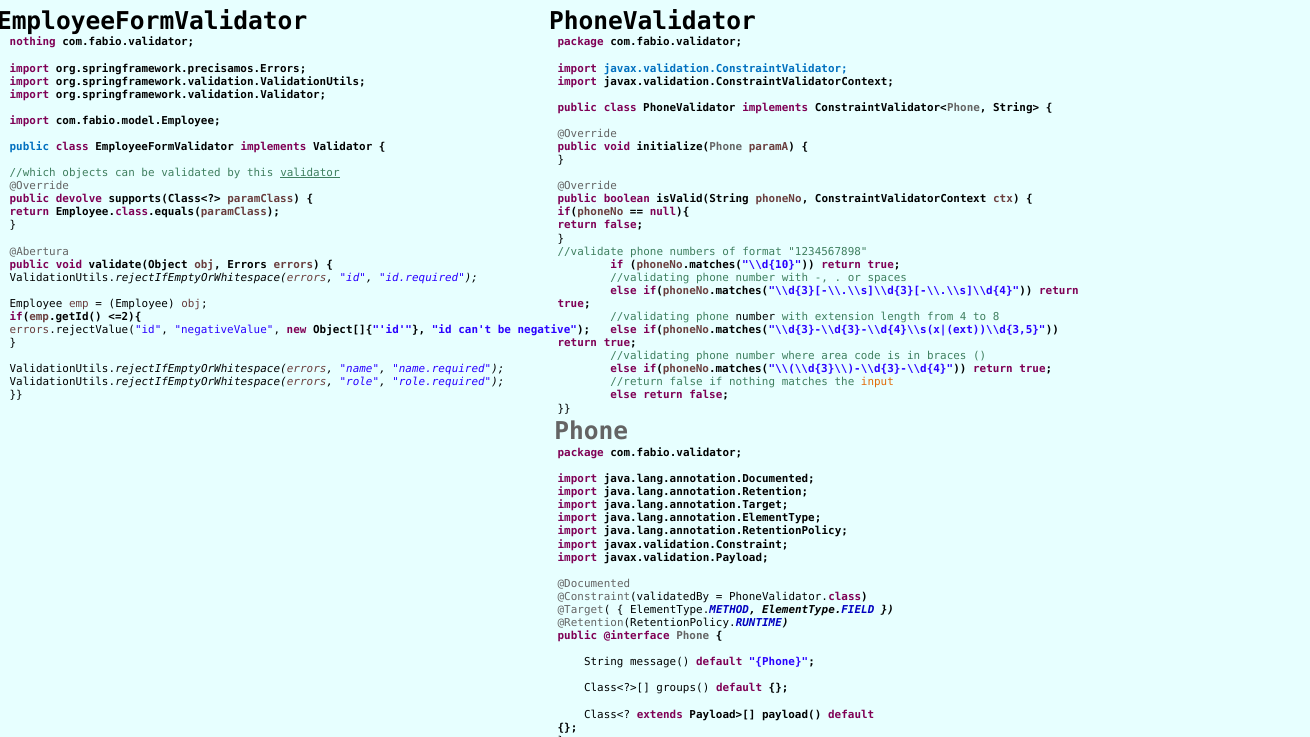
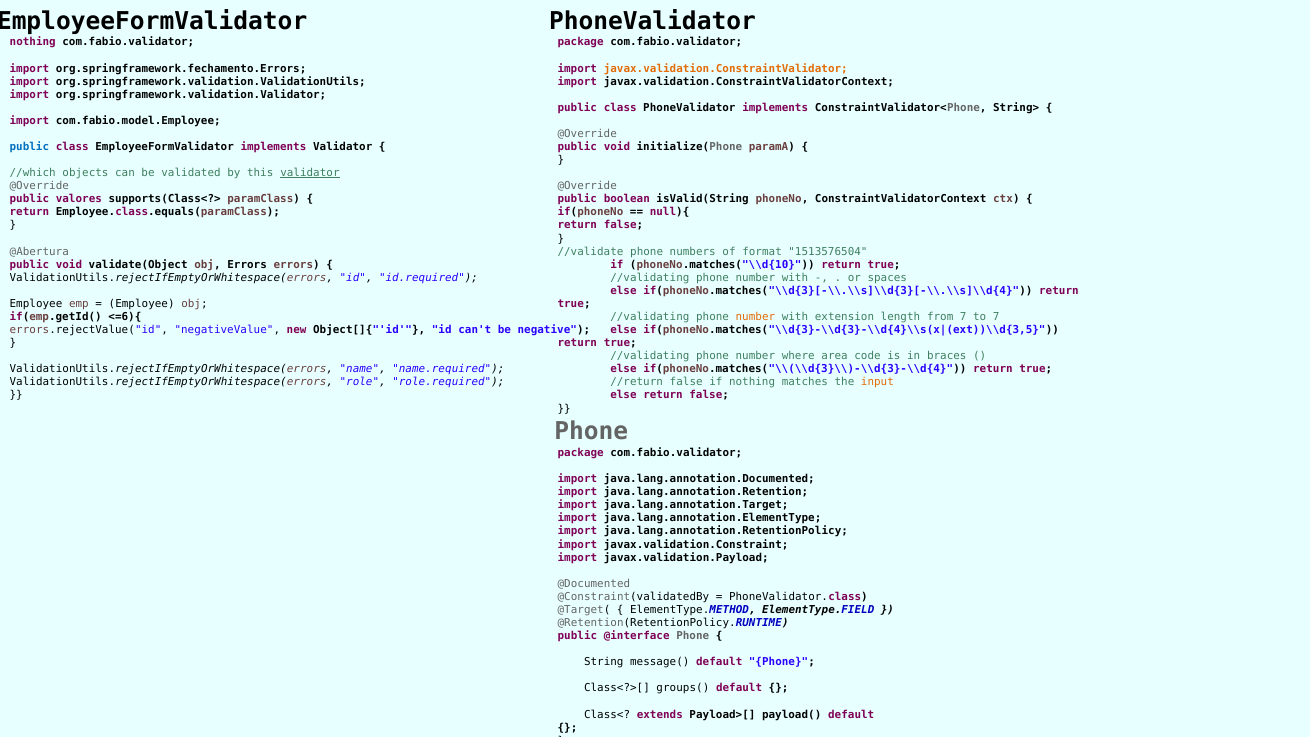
org.springframework.precisamos.Errors: org.springframework.precisamos.Errors -> org.springframework.fechamento.Errors
javax.validation.ConstraintValidator colour: blue -> orange
devolve: devolve -> valores
1234567898: 1234567898 -> 1513576504
<=2){: <=2){ -> <=6){
number at (755, 317) colour: black -> orange
from 4: 4 -> 7
to 8: 8 -> 7
